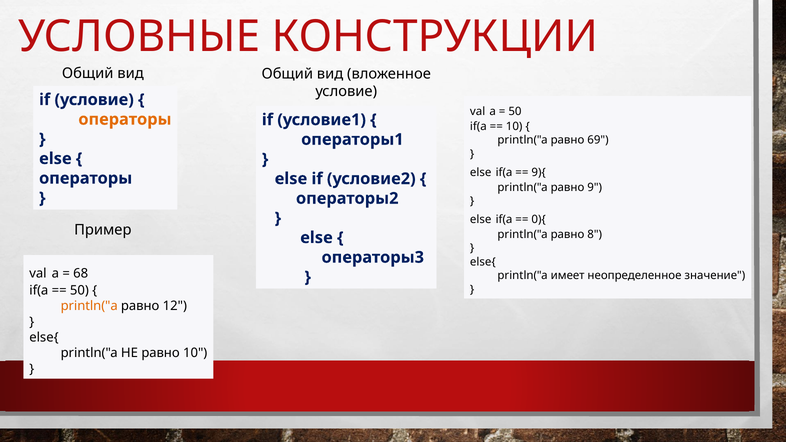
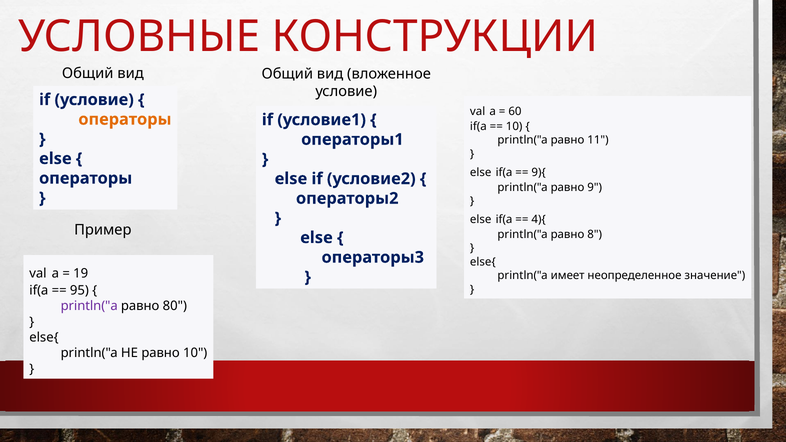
50 at (515, 112): 50 -> 60
69: 69 -> 11
0){: 0){ -> 4){
68: 68 -> 19
50 at (79, 290): 50 -> 95
println("a at (89, 306) colour: orange -> purple
12: 12 -> 80
